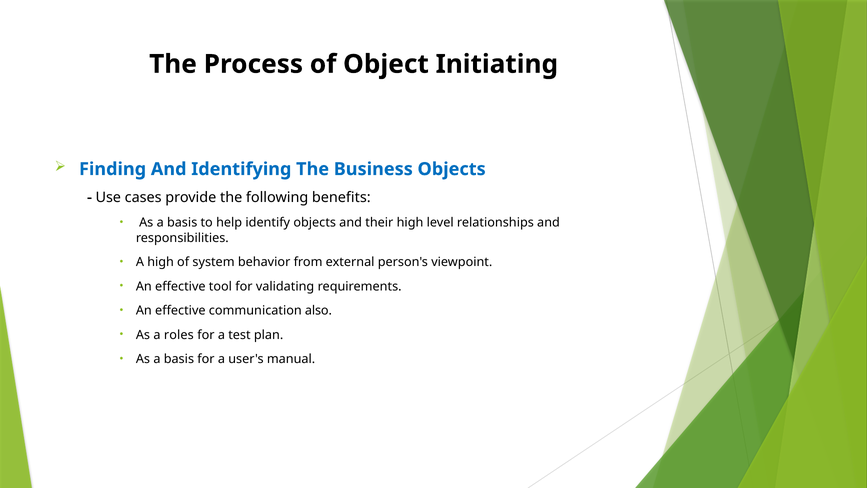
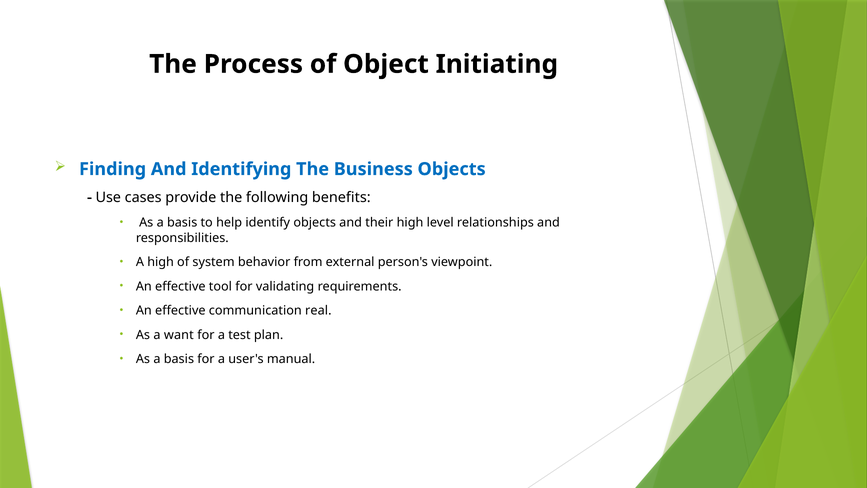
also: also -> real
roles: roles -> want
